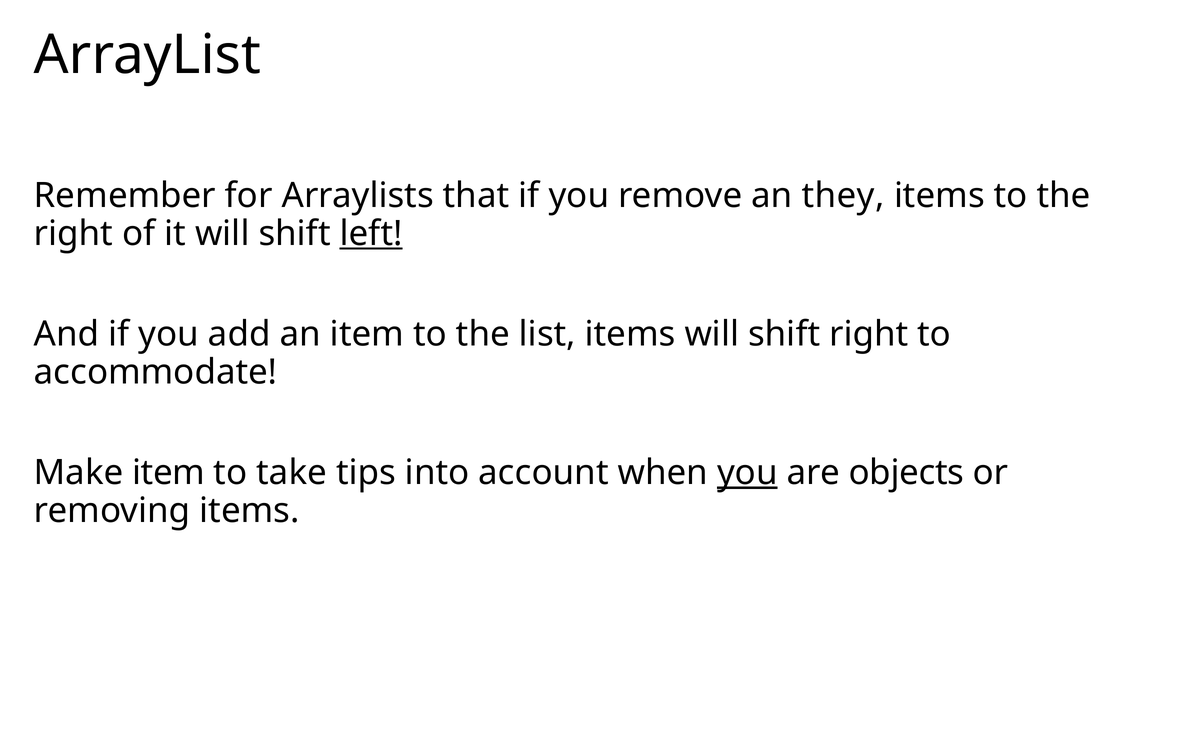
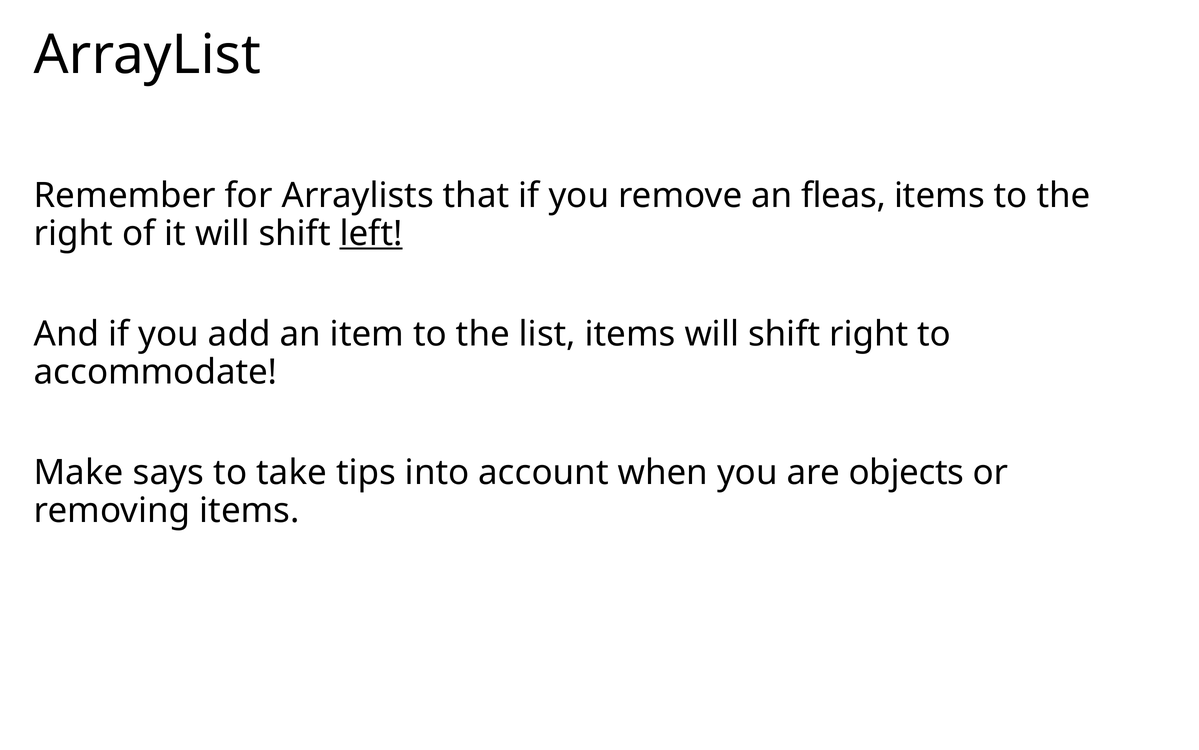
they: they -> fleas
Make item: item -> says
you at (747, 472) underline: present -> none
